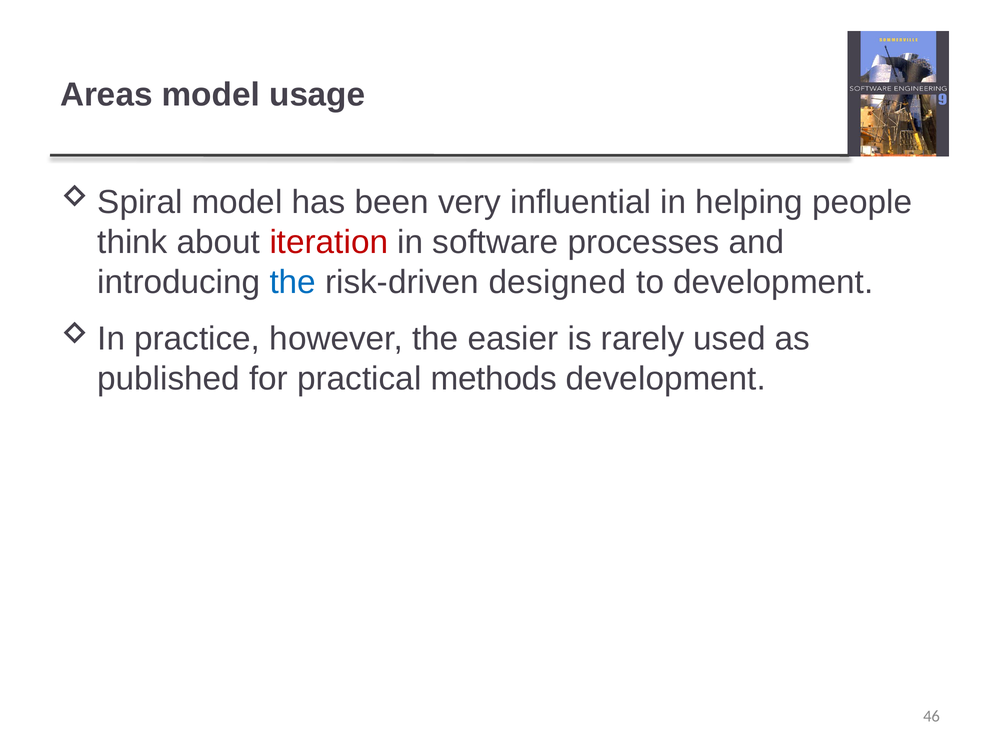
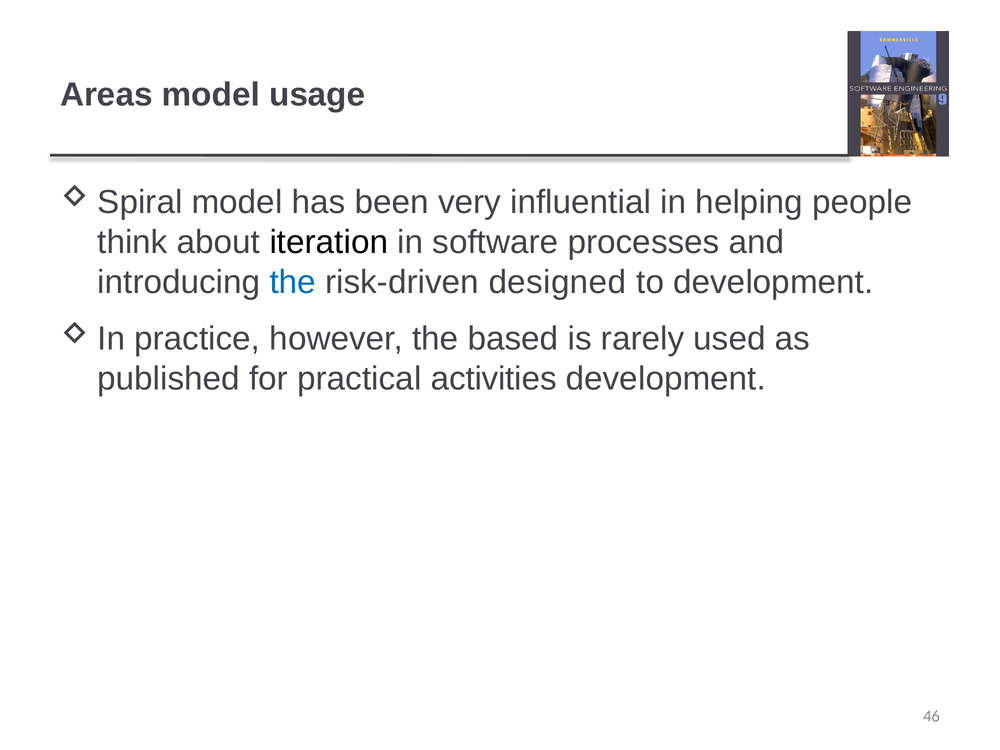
iteration colour: red -> black
easier: easier -> based
methods: methods -> activities
